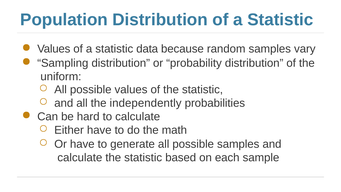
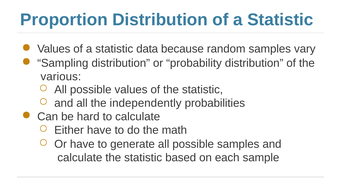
Population: Population -> Proportion
uniform: uniform -> various
